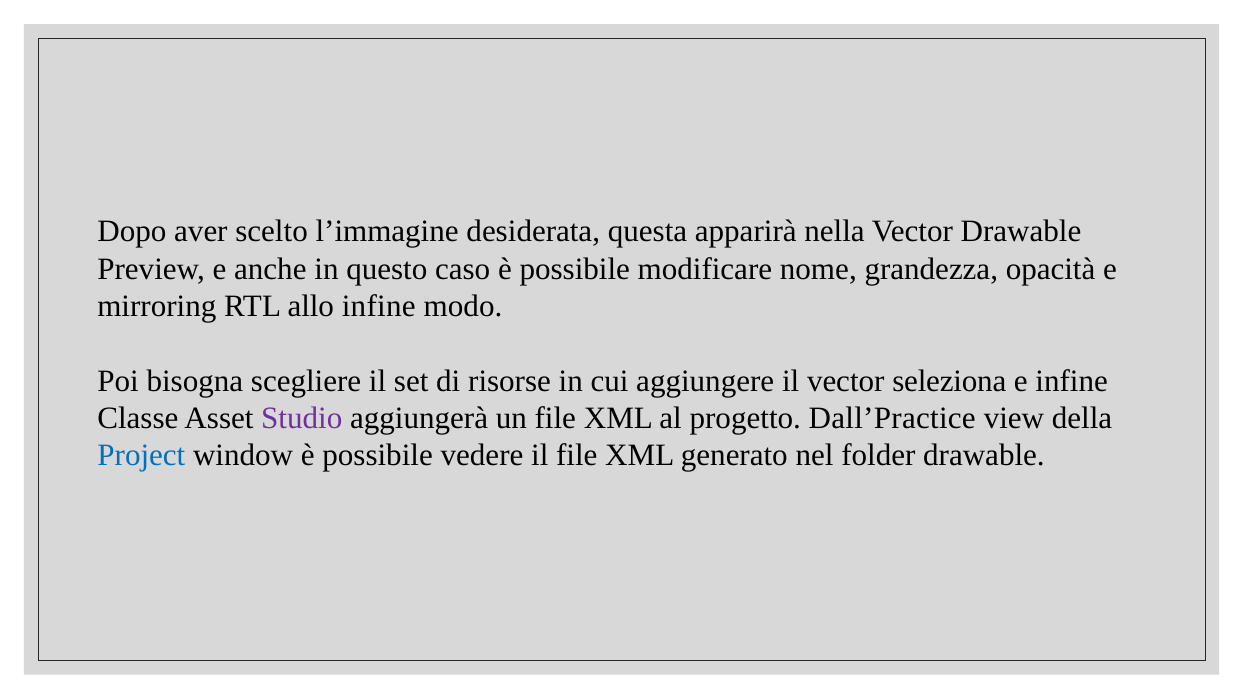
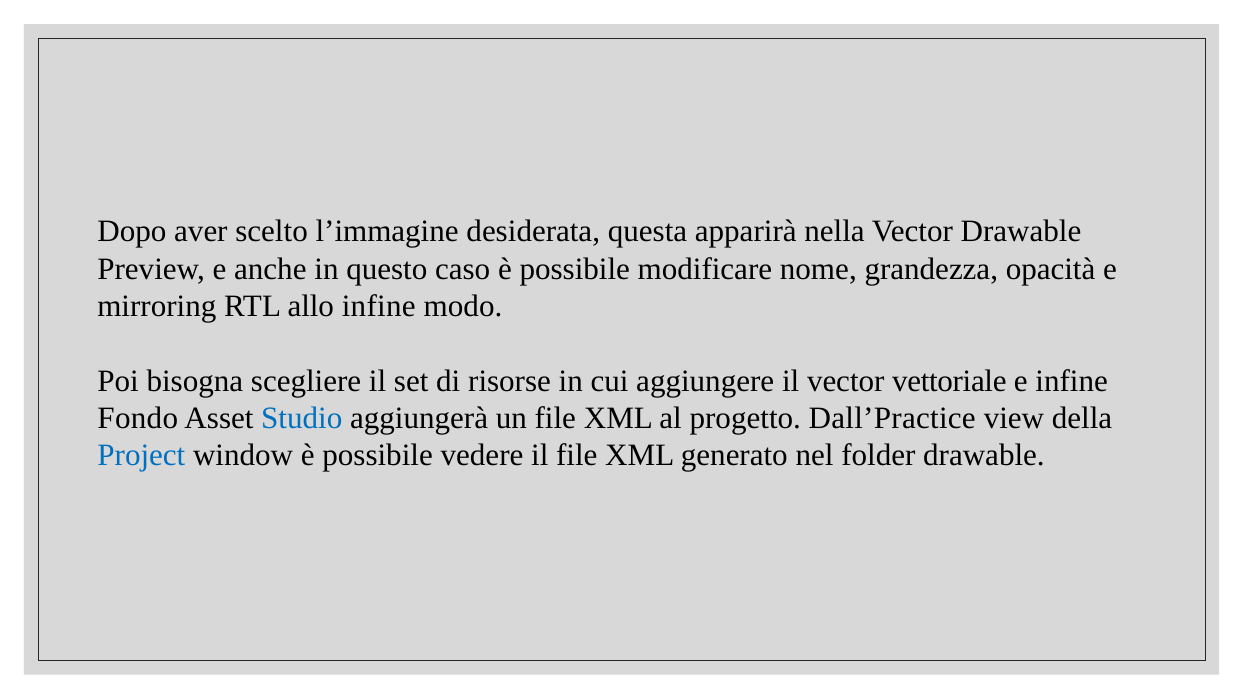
seleziona: seleziona -> vettoriale
Classe: Classe -> Fondo
Studio colour: purple -> blue
